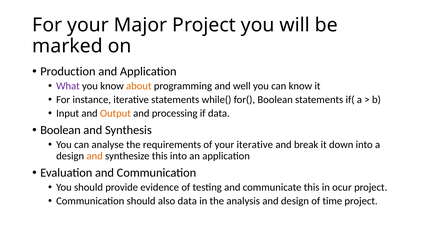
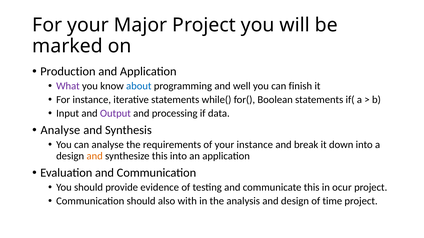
about colour: orange -> blue
can know: know -> finish
Output colour: orange -> purple
Boolean at (60, 130): Boolean -> Analyse
your iterative: iterative -> instance
also data: data -> with
